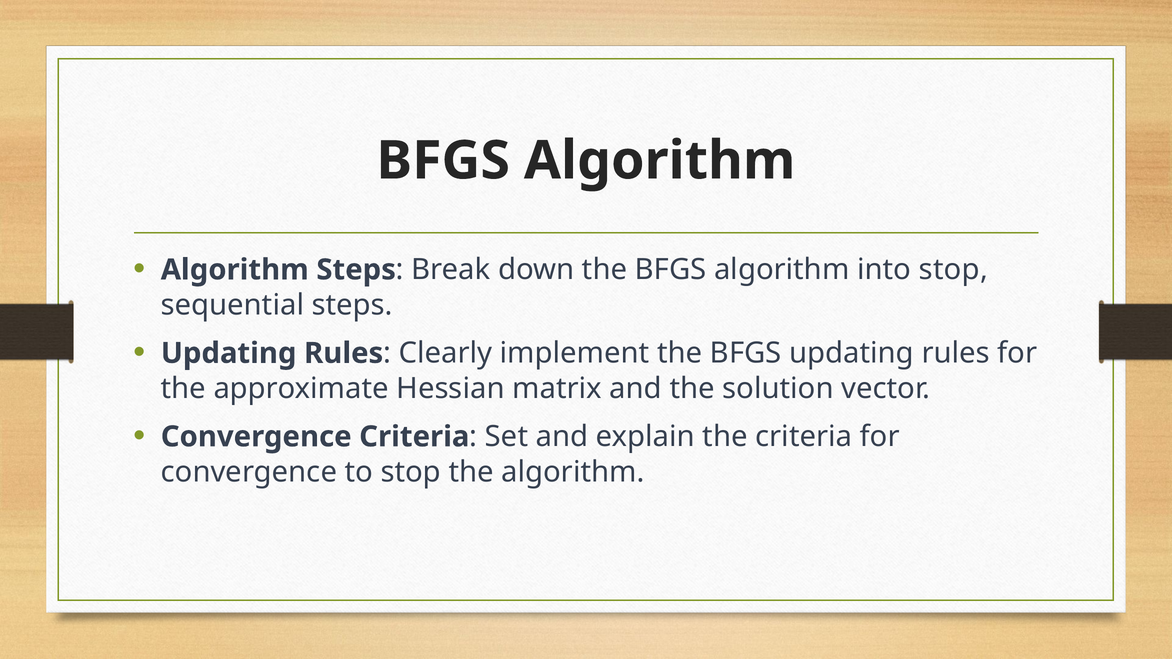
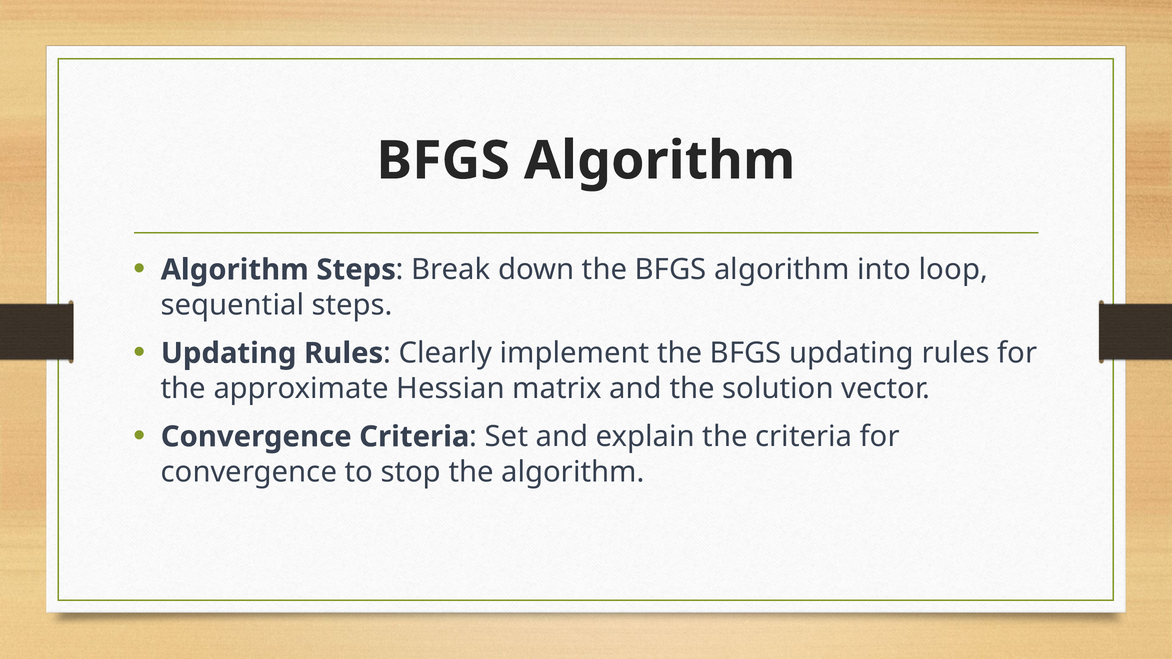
into stop: stop -> loop
